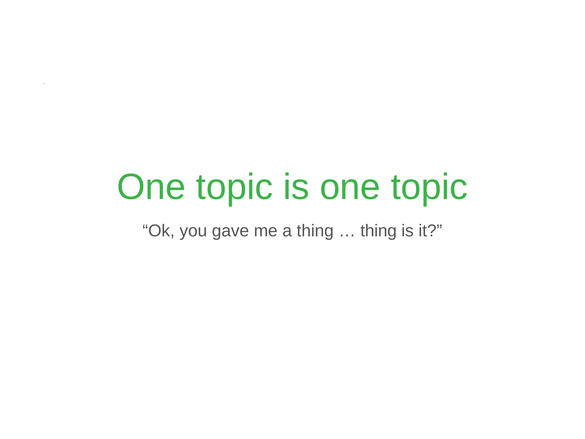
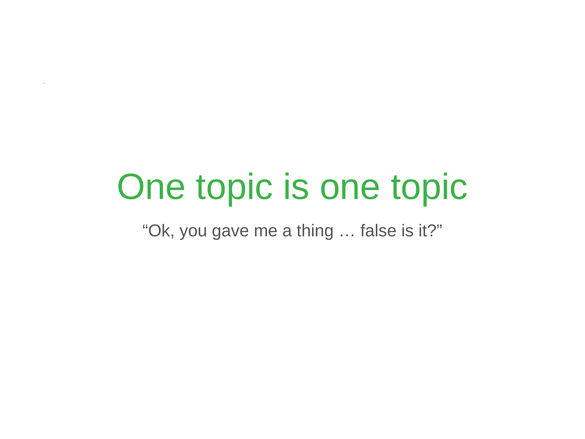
thing at (379, 231): thing -> false
